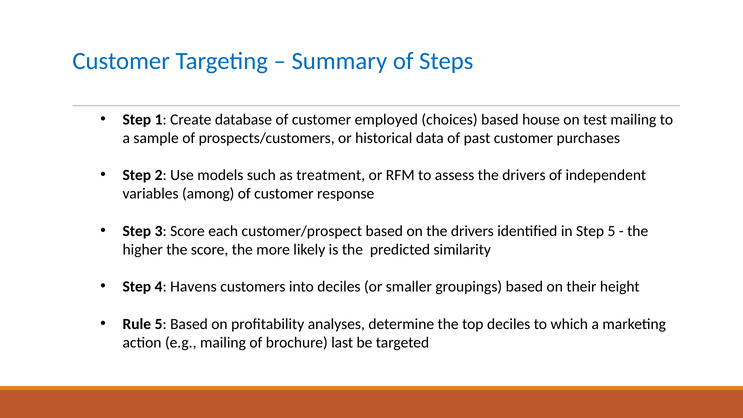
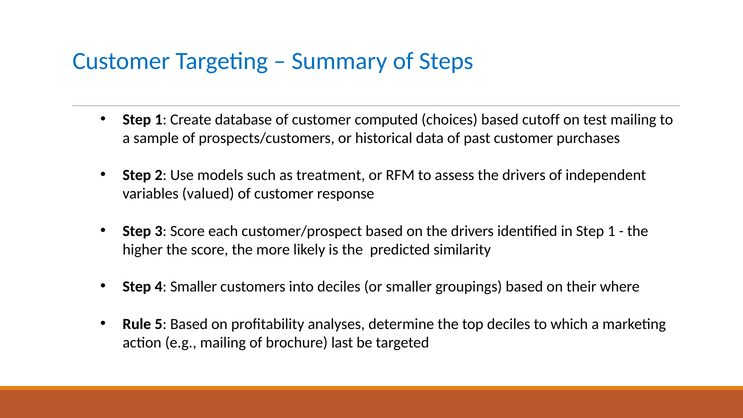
employed: employed -> computed
house: house -> cutoff
among: among -> valued
in Step 5: 5 -> 1
4 Havens: Havens -> Smaller
height: height -> where
